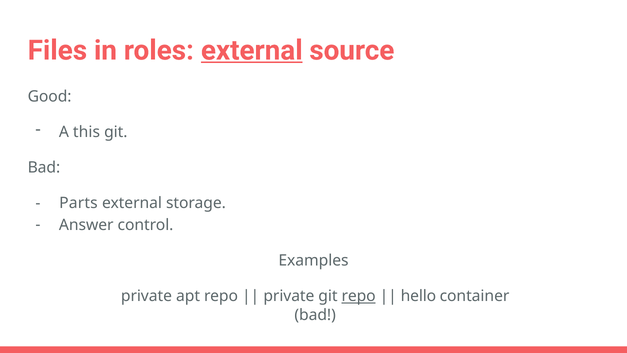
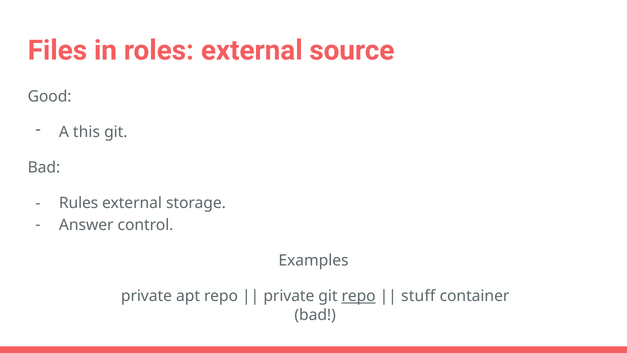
external at (252, 50) underline: present -> none
Parts: Parts -> Rules
hello: hello -> stuff
